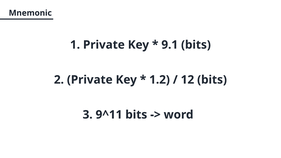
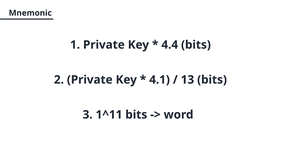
9.1: 9.1 -> 4.4
1.2: 1.2 -> 4.1
12: 12 -> 13
9^11: 9^11 -> 1^11
